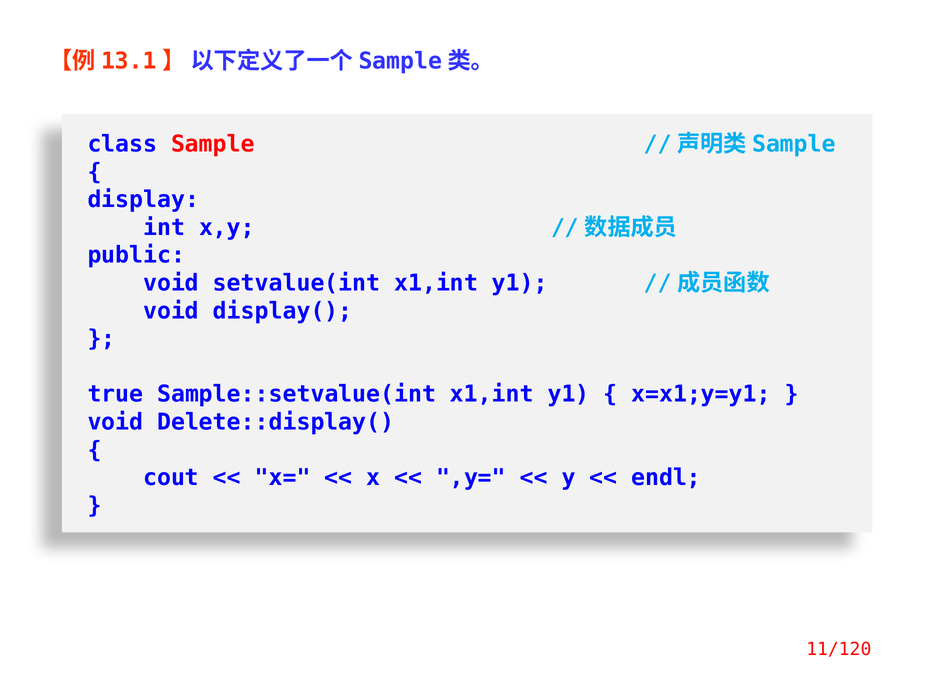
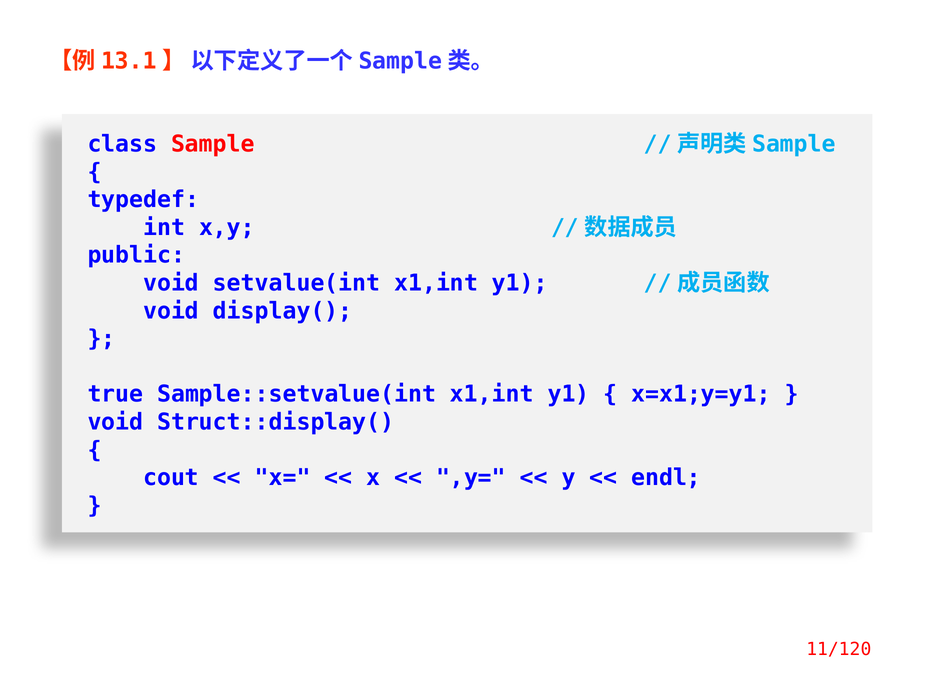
display: display -> typedef
Delete::display(: Delete::display( -> Struct::display(
